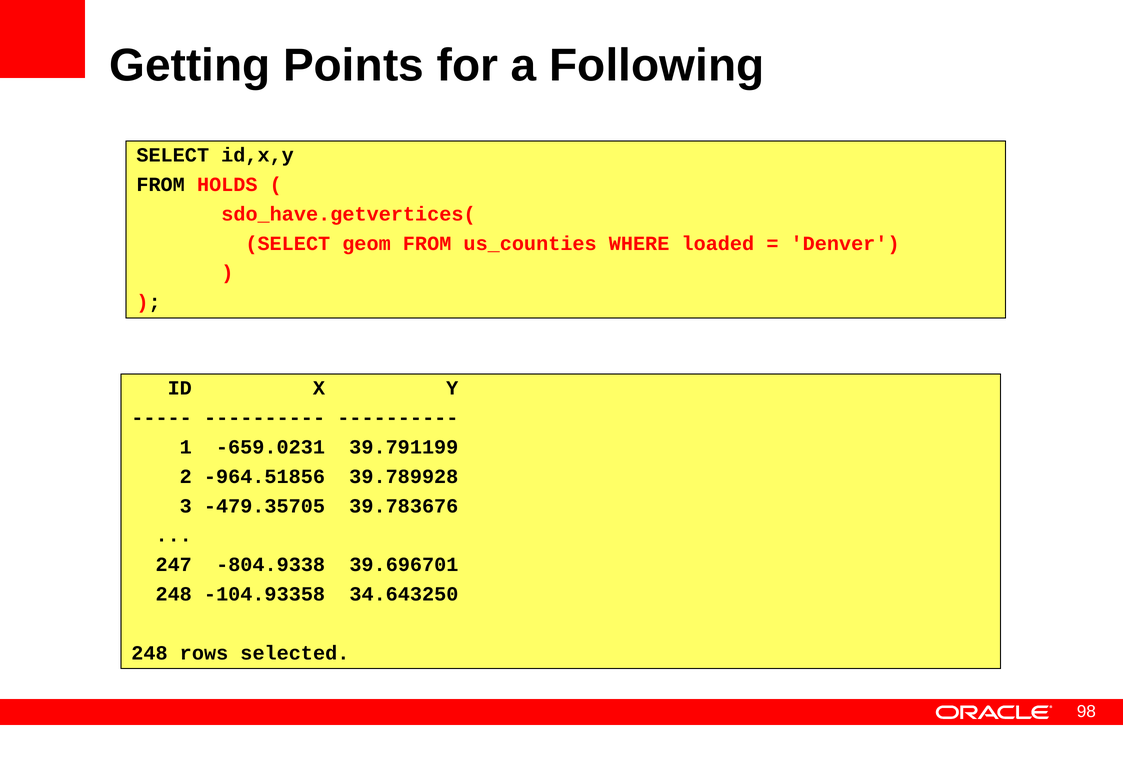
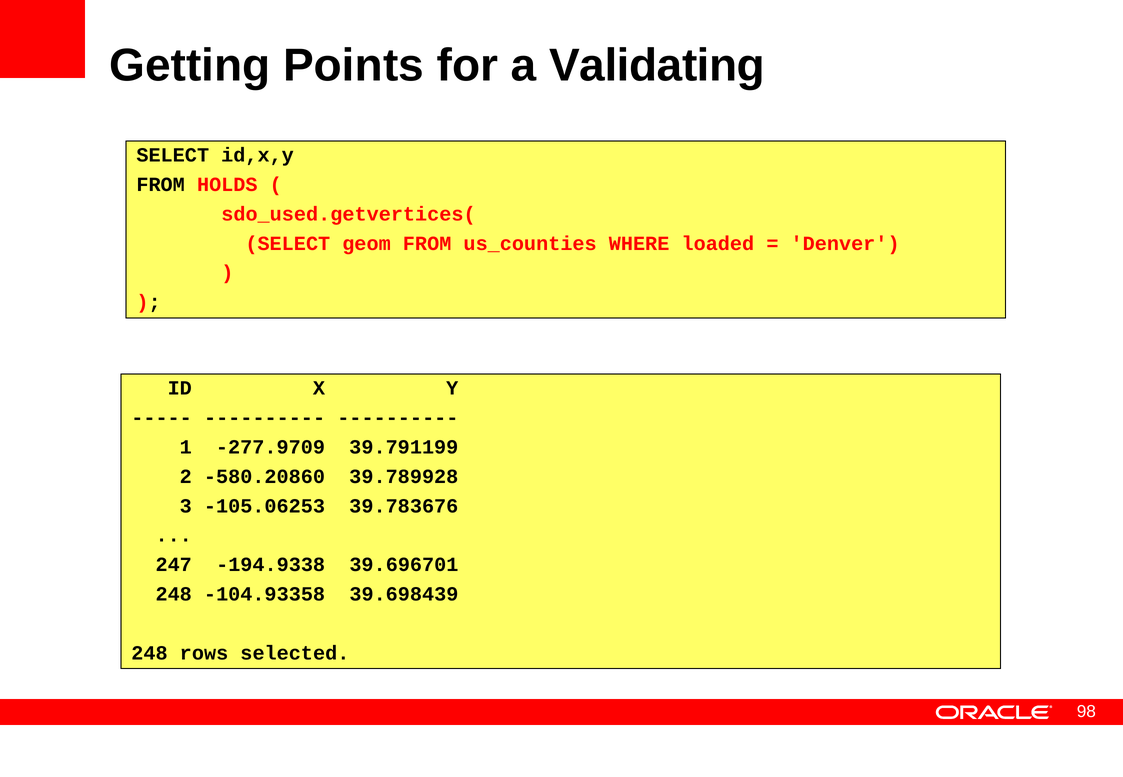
Following: Following -> Validating
sdo_have.getvertices(: sdo_have.getvertices( -> sdo_used.getvertices(
-659.0231: -659.0231 -> -277.9709
-964.51856: -964.51856 -> -580.20860
-479.35705: -479.35705 -> -105.06253
-804.9338: -804.9338 -> -194.9338
34.643250: 34.643250 -> 39.698439
